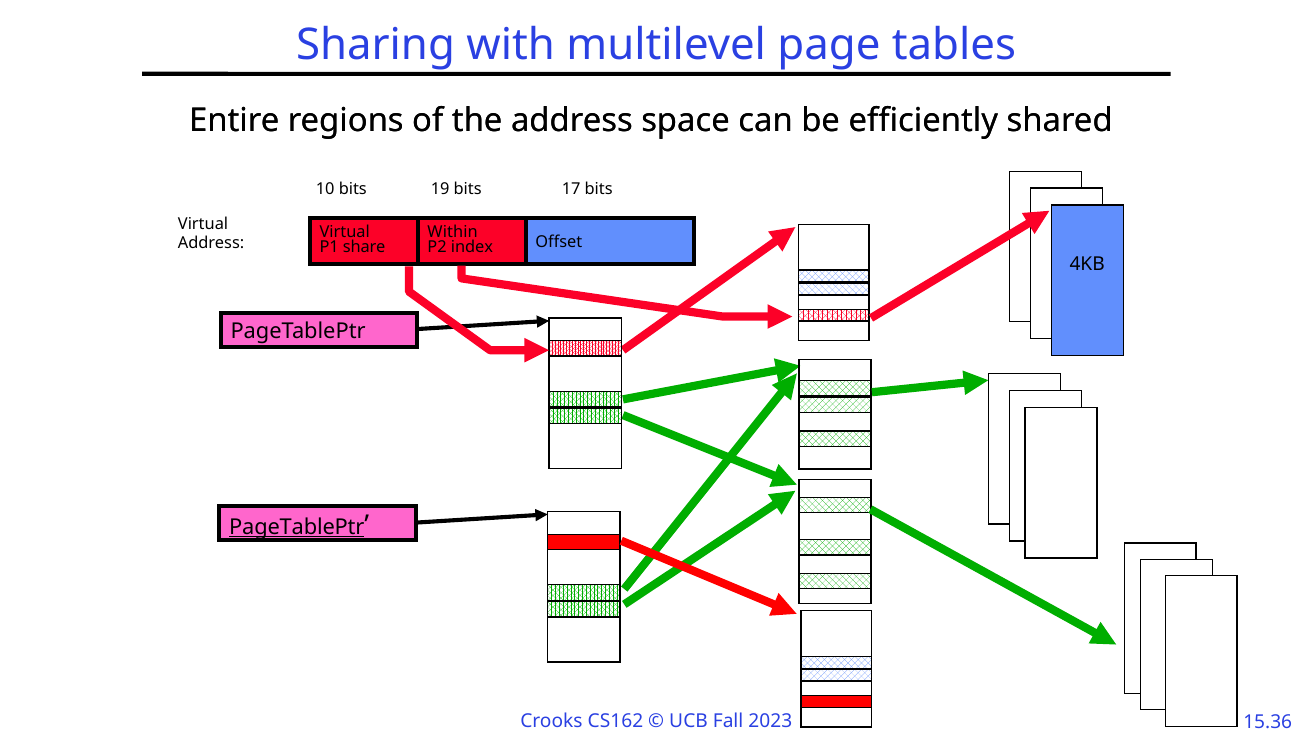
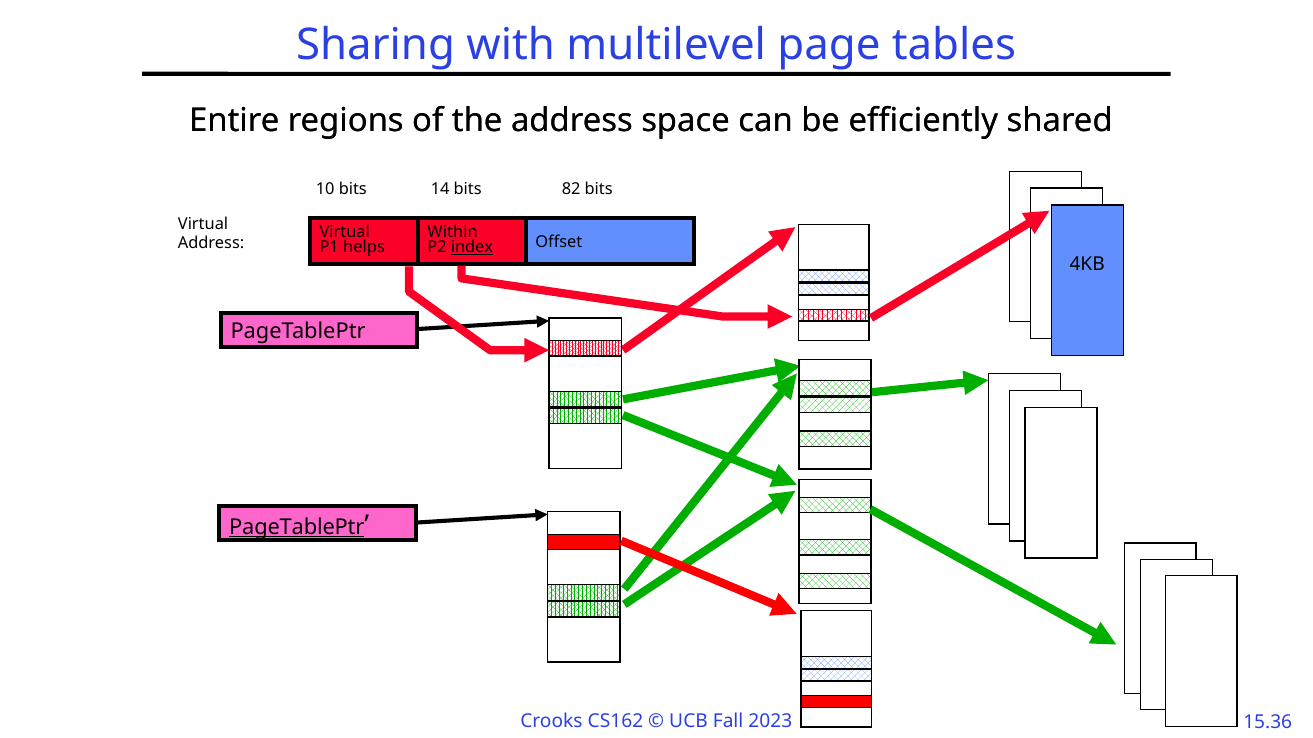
19: 19 -> 14
17: 17 -> 82
share: share -> helps
index underline: none -> present
